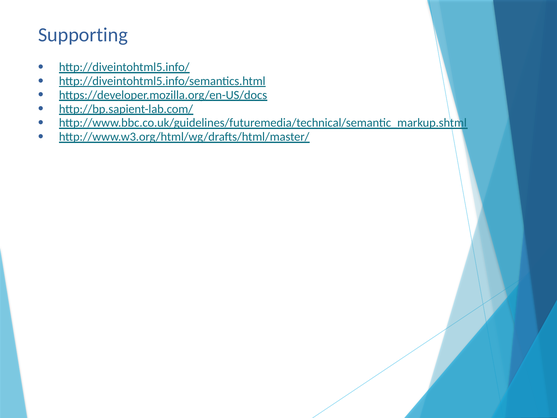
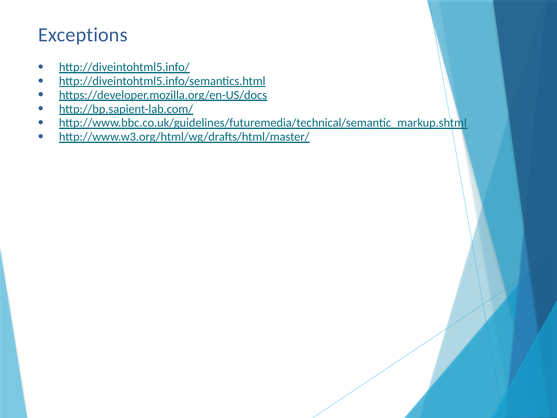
Supporting: Supporting -> Exceptions
